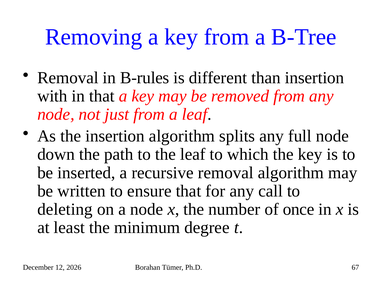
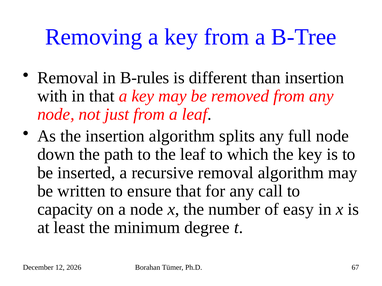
deleting: deleting -> capacity
once: once -> easy
